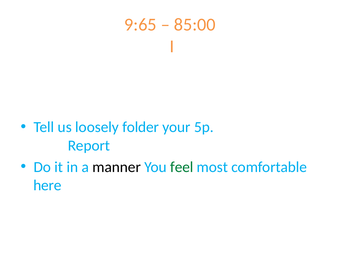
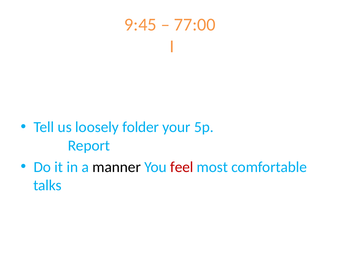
9:65: 9:65 -> 9:45
85:00: 85:00 -> 77:00
feel colour: green -> red
here: here -> talks
